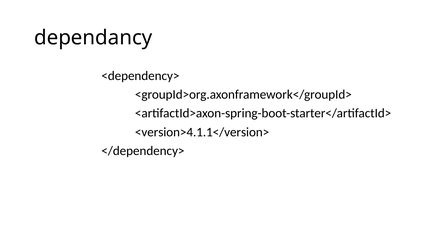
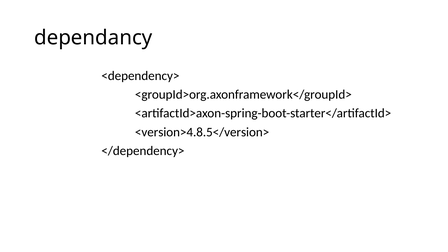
<version>4.1.1</version>: <version>4.1.1</version> -> <version>4.8.5</version>
